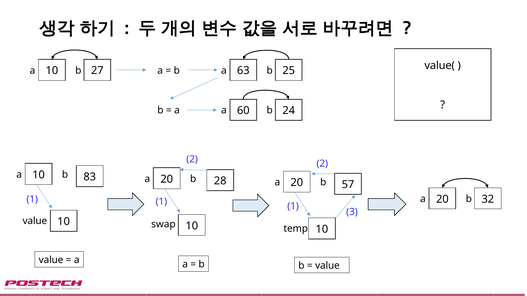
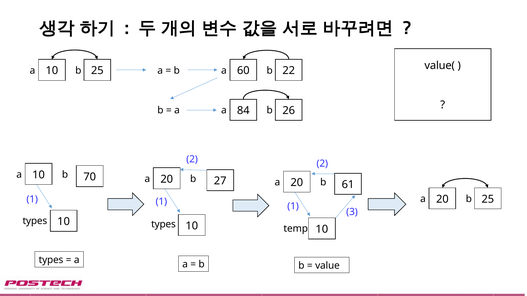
27 at (97, 71): 27 -> 25
63: 63 -> 60
25: 25 -> 22
60: 60 -> 84
24: 24 -> 26
83: 83 -> 70
28: 28 -> 27
57: 57 -> 61
32 at (488, 199): 32 -> 25
value at (35, 221): value -> types
swap at (163, 224): swap -> types
value at (51, 260): value -> types
